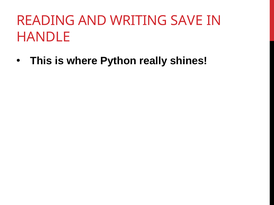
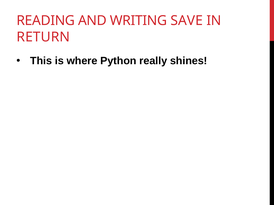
HANDLE: HANDLE -> RETURN
